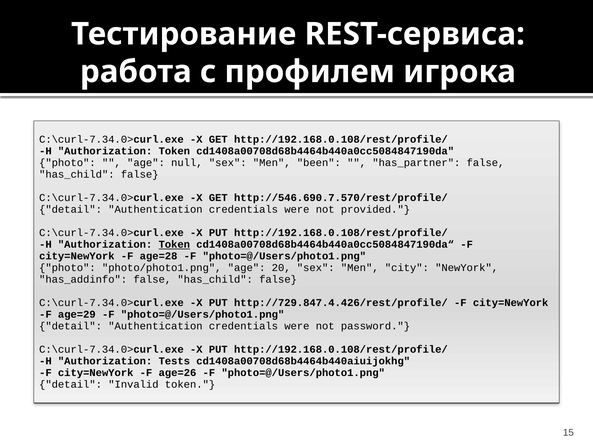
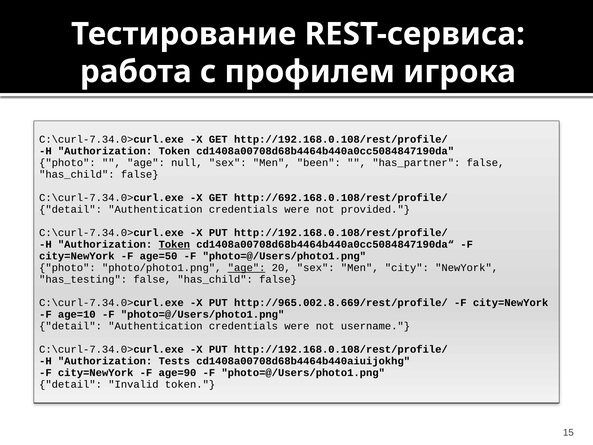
http://546.690.7.570/rest/profile/: http://546.690.7.570/rest/profile/ -> http://692.168.0.108/rest/profile/
age=28: age=28 -> age=50
age at (247, 268) underline: none -> present
has_addinfo: has_addinfo -> has_testing
http://729.847.4.426/rest/profile/: http://729.847.4.426/rest/profile/ -> http://965.002.8.669/rest/profile/
age=29: age=29 -> age=10
password: password -> username
age=26: age=26 -> age=90
